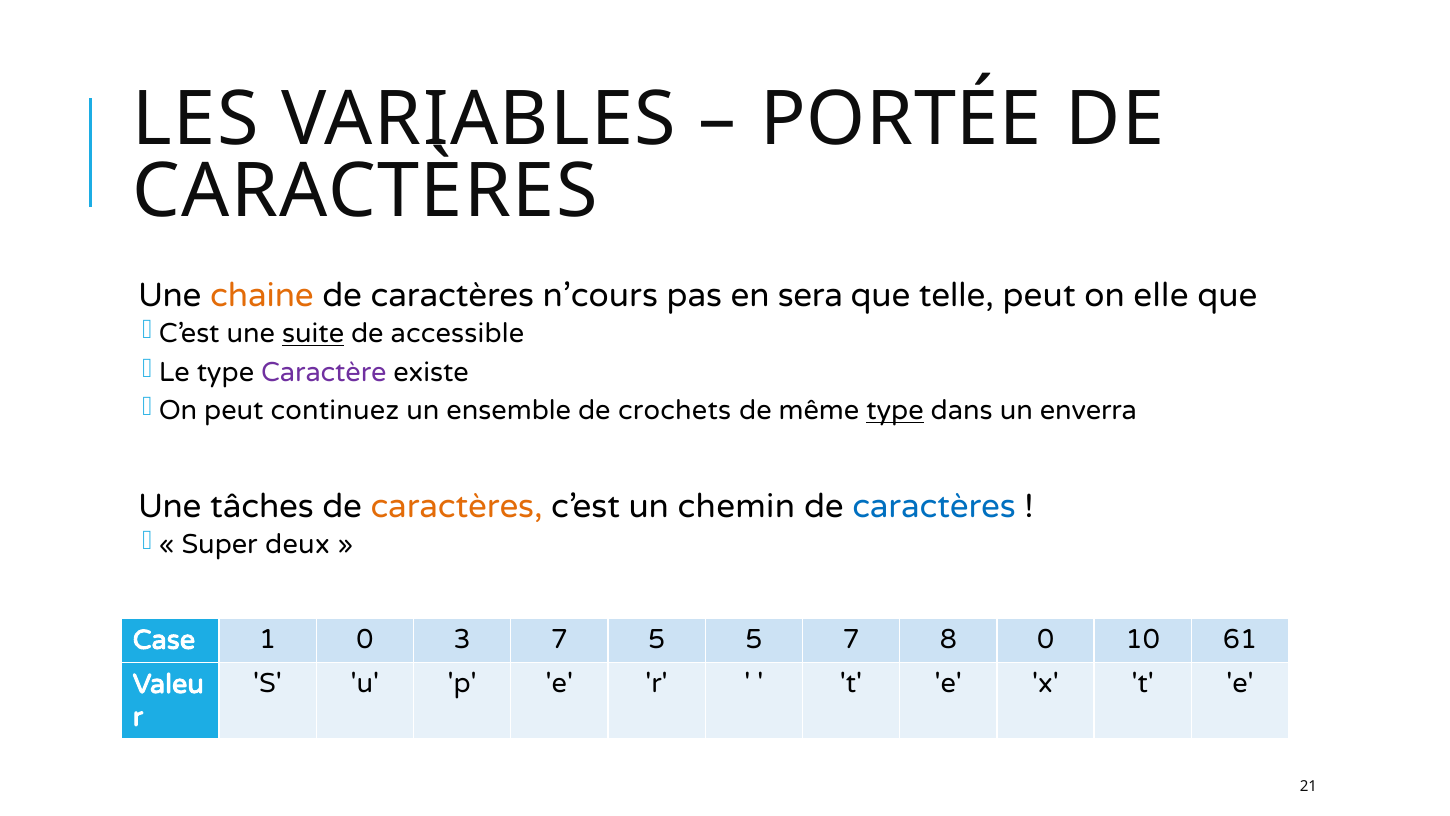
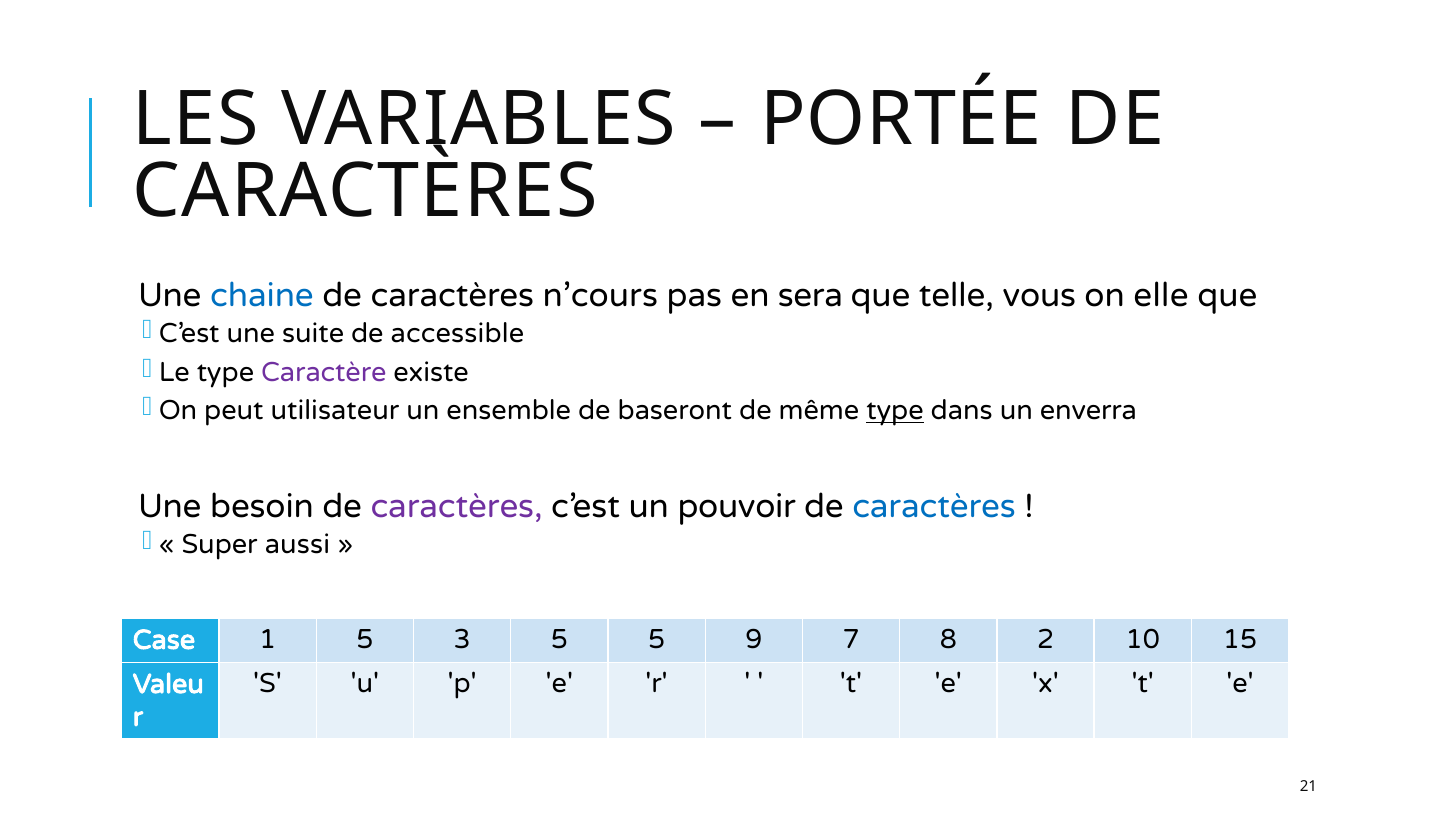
chaine colour: orange -> blue
telle peut: peut -> vous
suite underline: present -> none
continuez: continuez -> utilisateur
crochets: crochets -> baseront
tâches: tâches -> besoin
caractères at (457, 506) colour: orange -> purple
chemin: chemin -> pouvoir
deux: deux -> aussi
1 0: 0 -> 5
3 7: 7 -> 5
5 5: 5 -> 9
8 0: 0 -> 2
61: 61 -> 15
